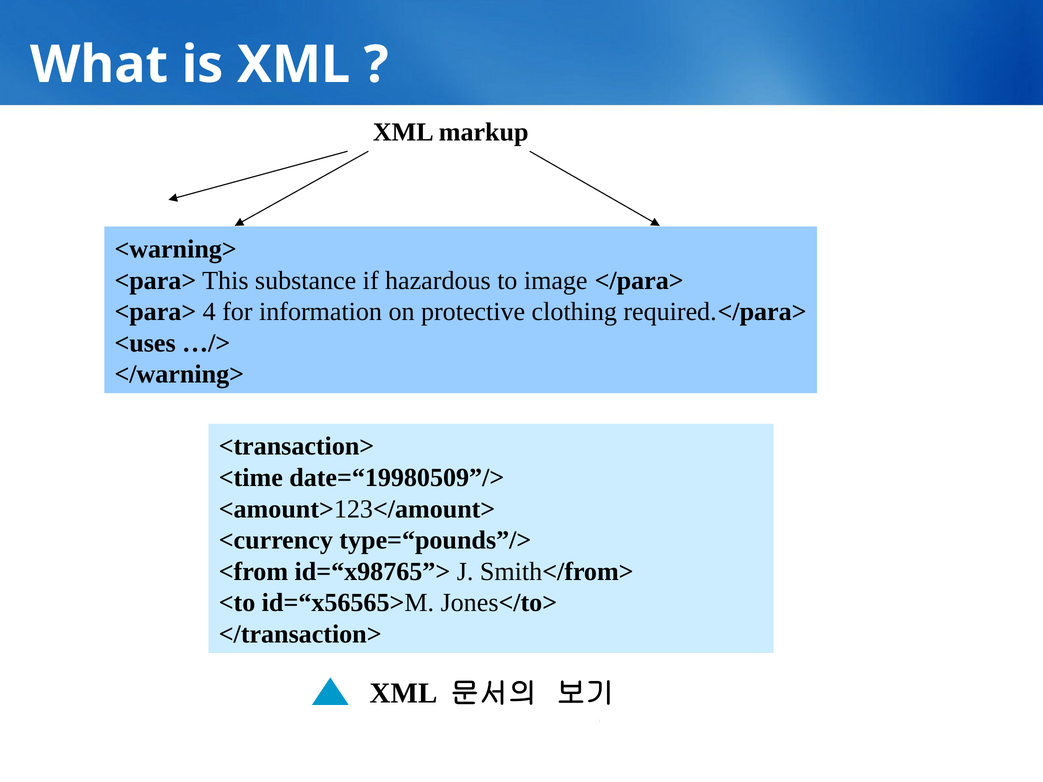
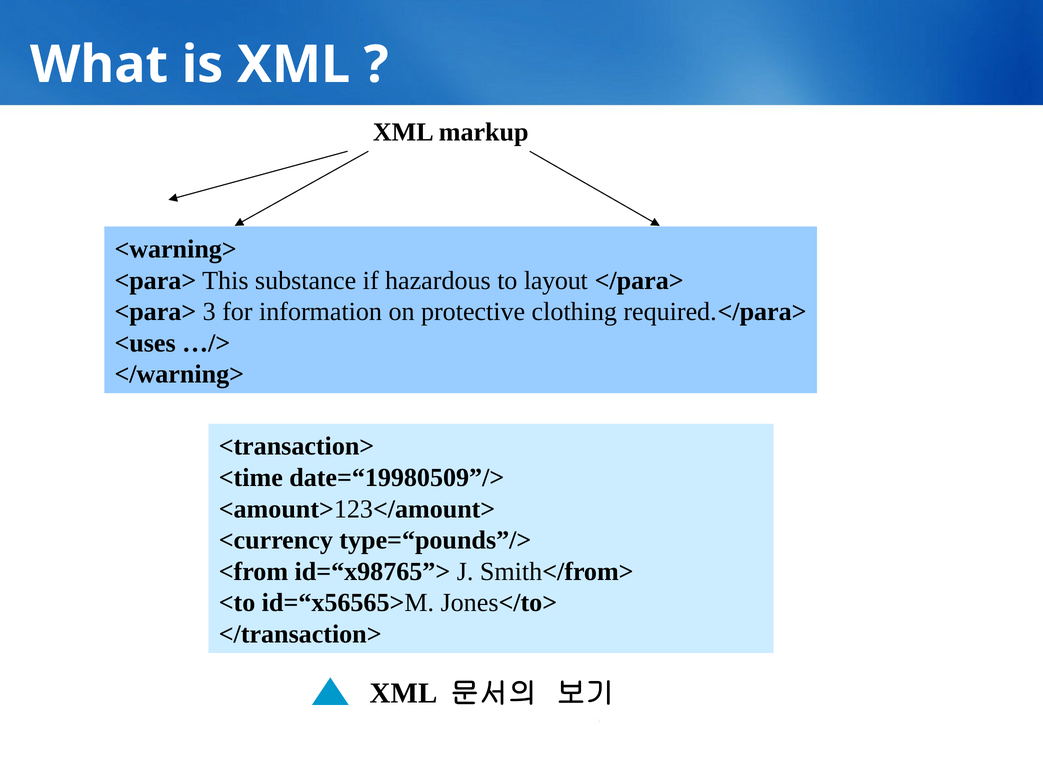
image: image -> layout
4: 4 -> 3
